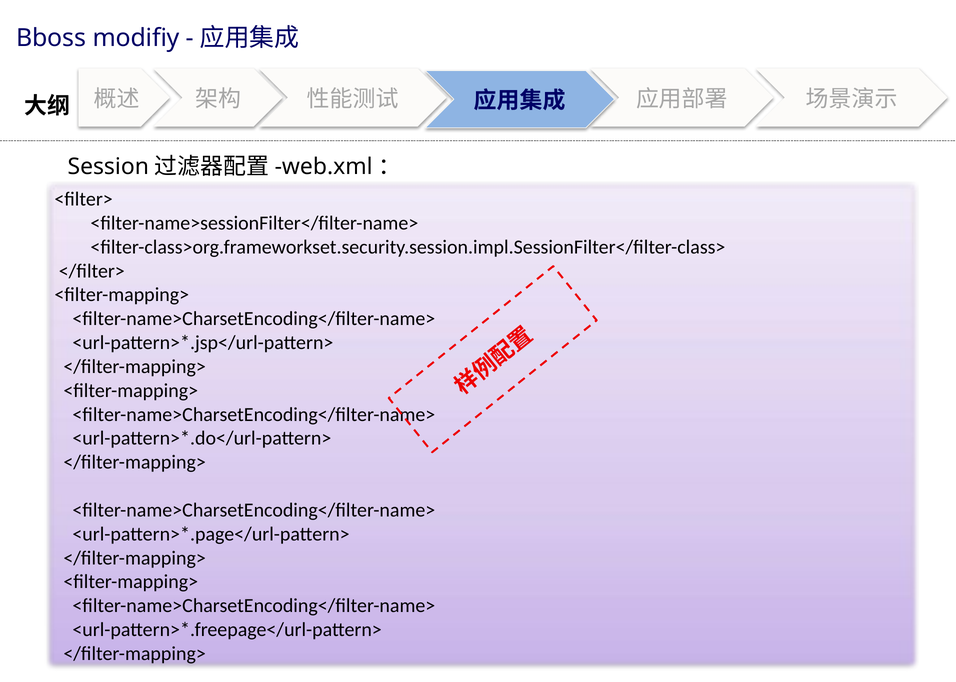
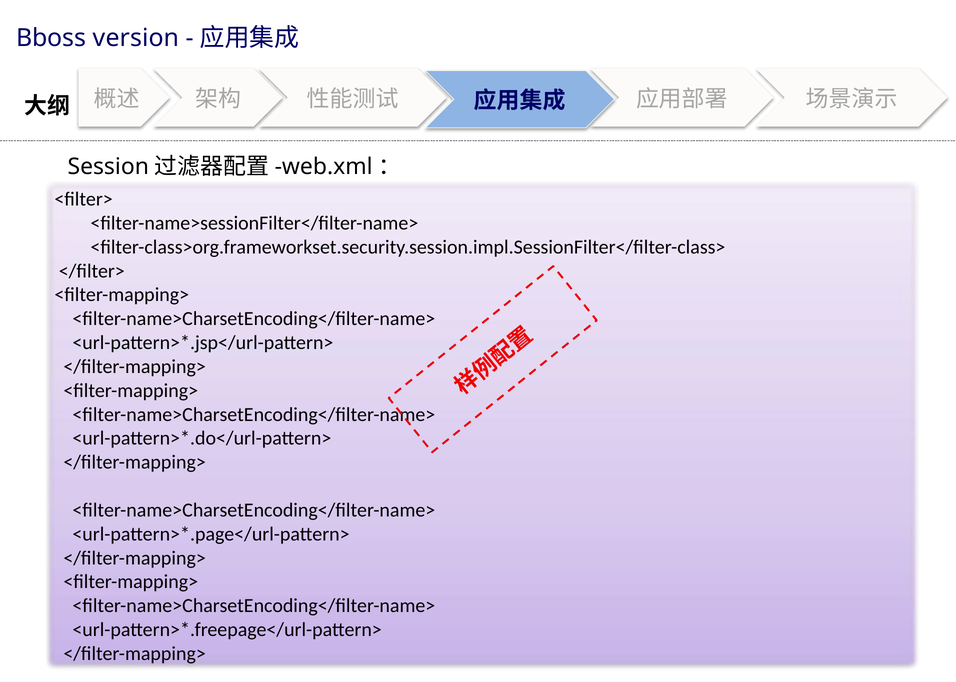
modifiy: modifiy -> version
